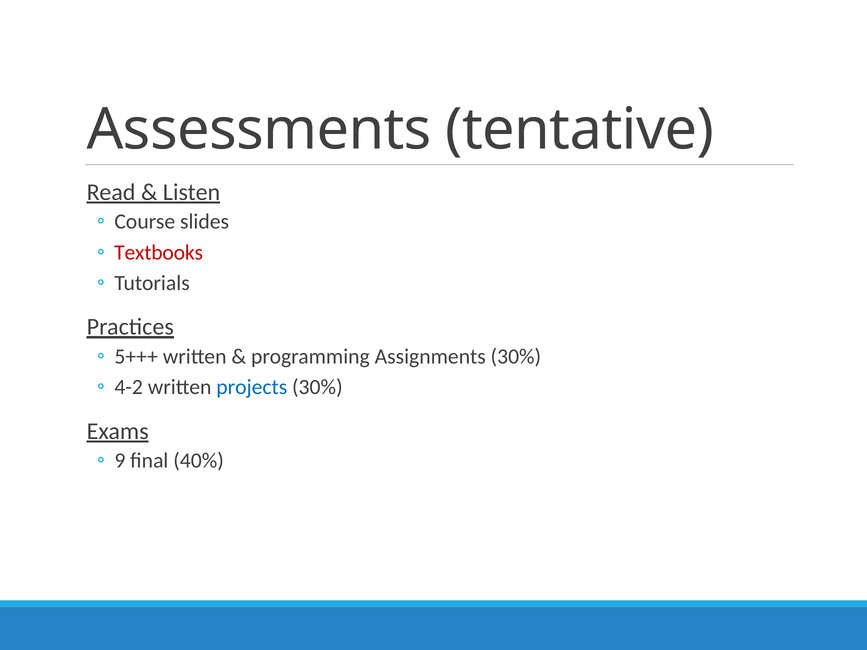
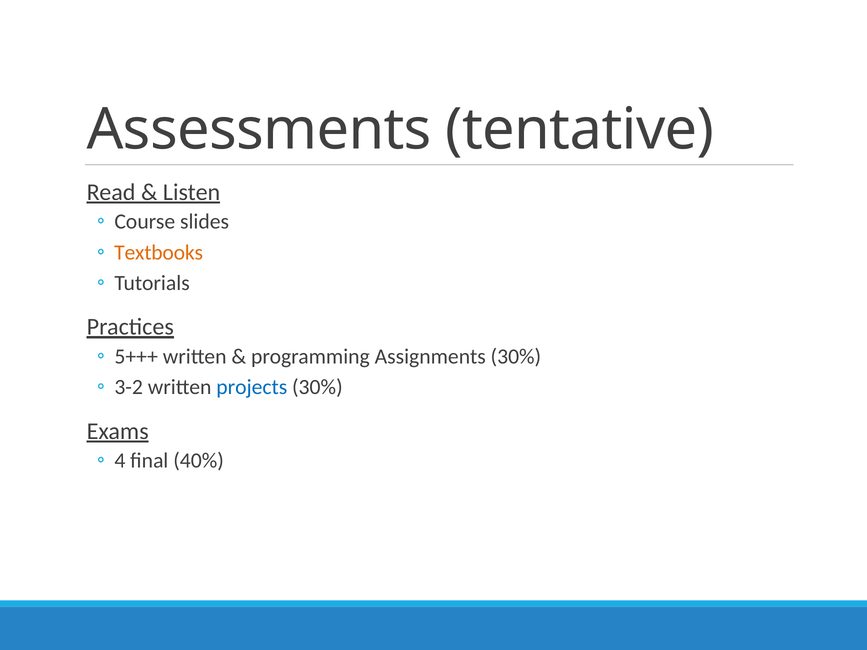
Textbooks colour: red -> orange
4-2: 4-2 -> 3-2
9: 9 -> 4
